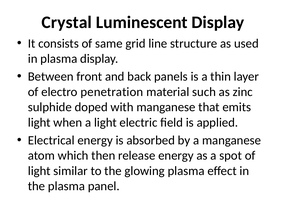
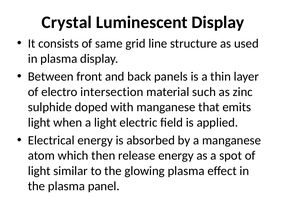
penetration: penetration -> intersection
